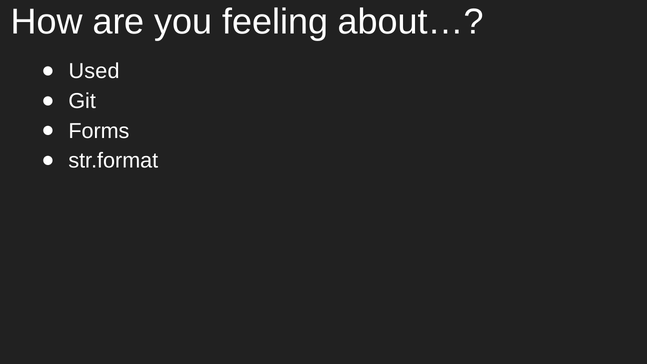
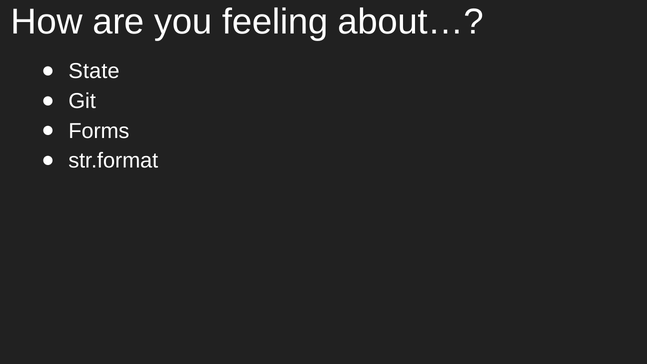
Used: Used -> State
